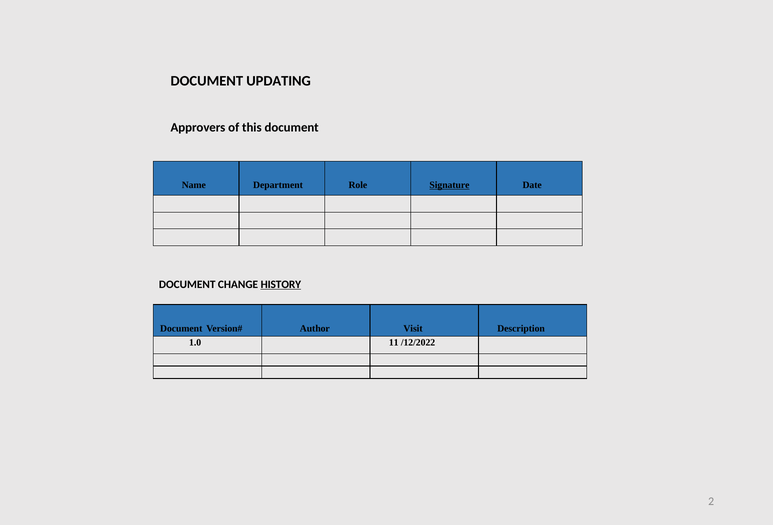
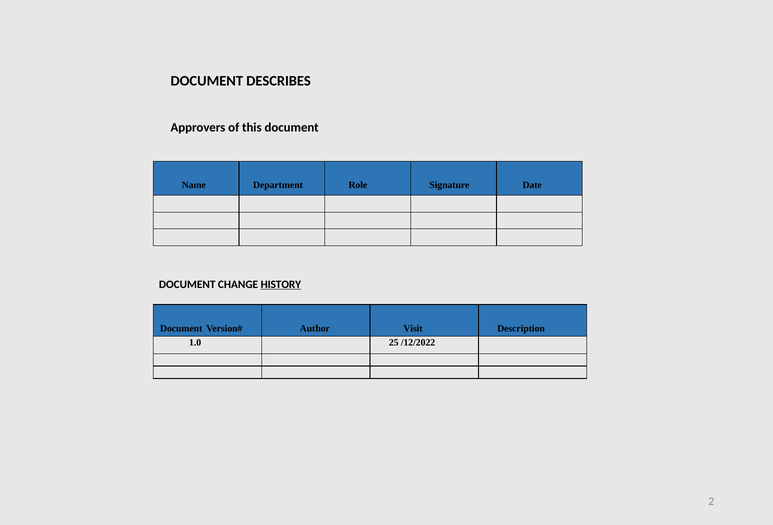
UPDATING: UPDATING -> DESCRIBES
Signature underline: present -> none
11: 11 -> 25
